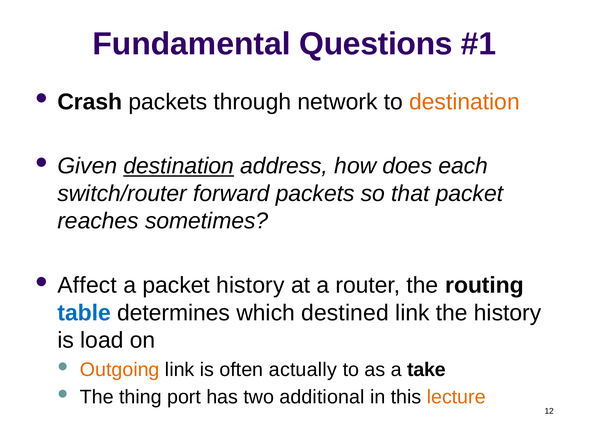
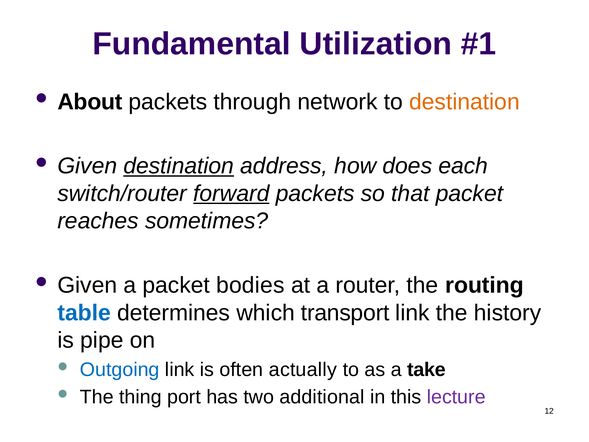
Questions: Questions -> Utilization
Crash: Crash -> About
forward underline: none -> present
Affect at (87, 285): Affect -> Given
packet history: history -> bodies
destined: destined -> transport
load: load -> pipe
Outgoing colour: orange -> blue
lecture colour: orange -> purple
